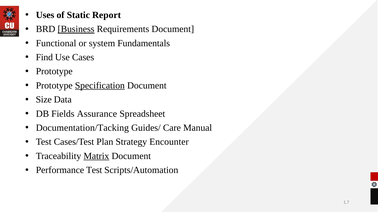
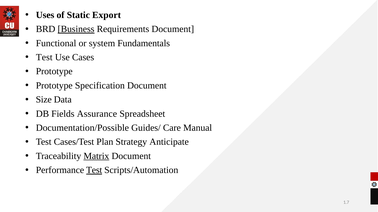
Report: Report -> Export
Find at (44, 57): Find -> Test
Specification underline: present -> none
Documentation/Tacking: Documentation/Tacking -> Documentation/Possible
Encounter: Encounter -> Anticipate
Test at (94, 171) underline: none -> present
